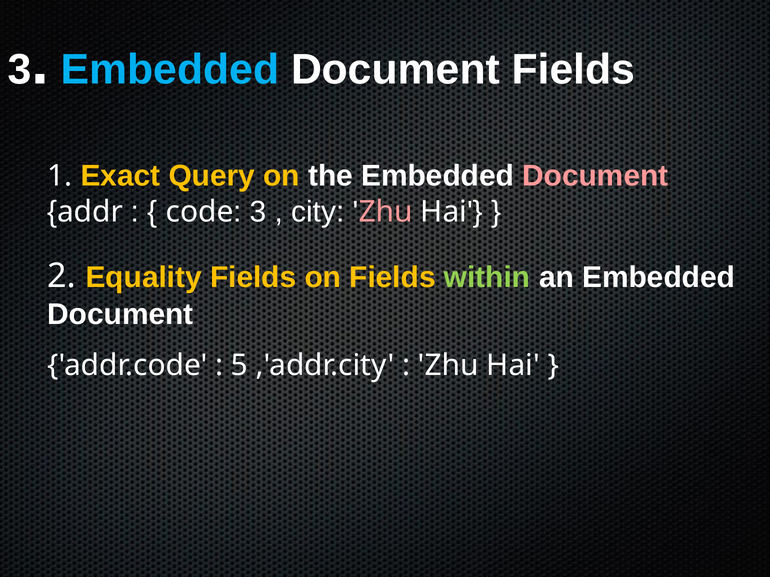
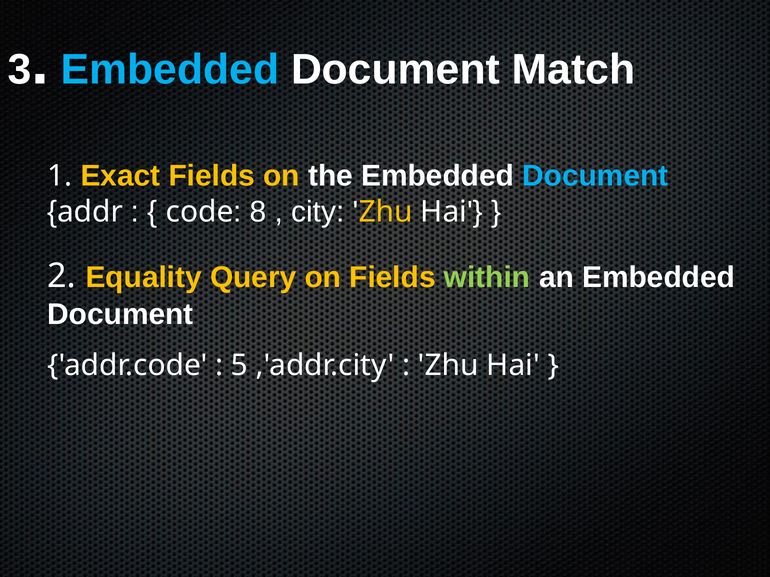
Document Fields: Fields -> Match
Exact Query: Query -> Fields
Document at (595, 176) colour: pink -> light blue
3 at (258, 212): 3 -> 8
Zhu at (386, 212) colour: pink -> yellow
Equality Fields: Fields -> Query
